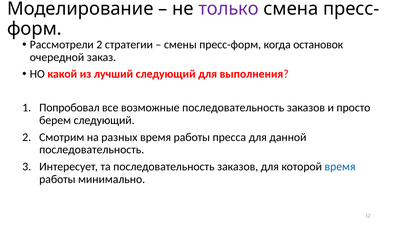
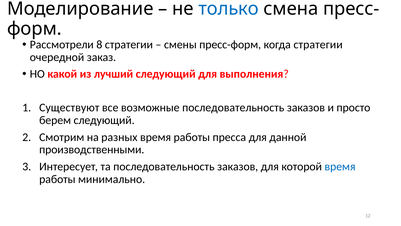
только colour: purple -> blue
Рассмотрели 2: 2 -> 8
когда остановок: остановок -> стратегии
Попробовал: Попробовал -> Существуют
последовательность at (92, 149): последовательность -> производственными
